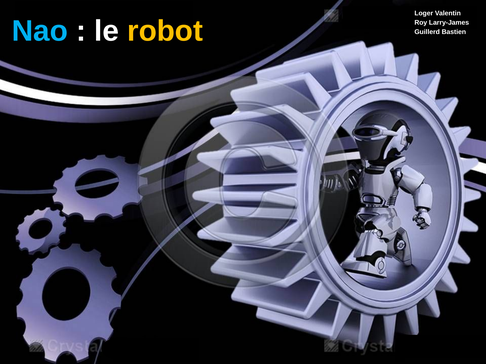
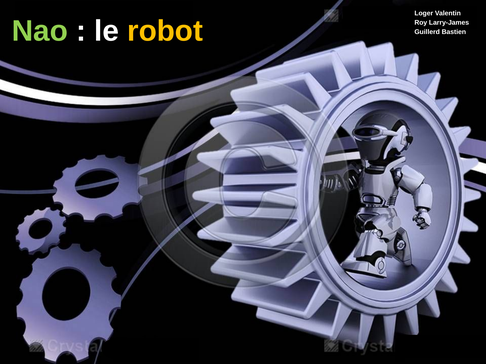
Nao colour: light blue -> light green
